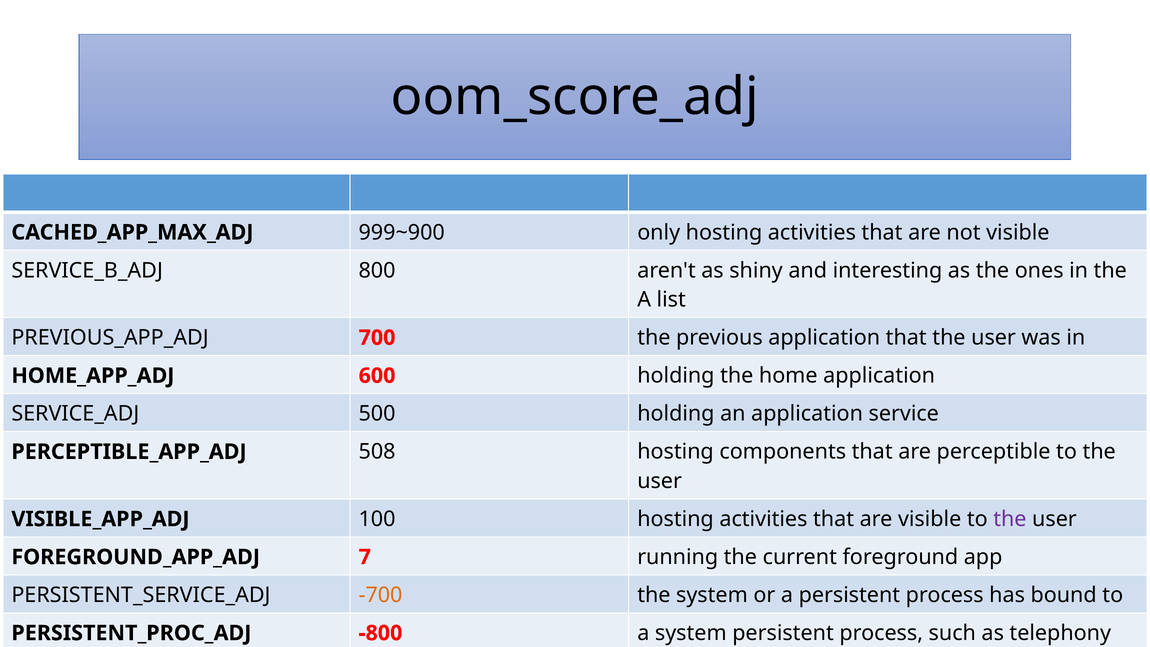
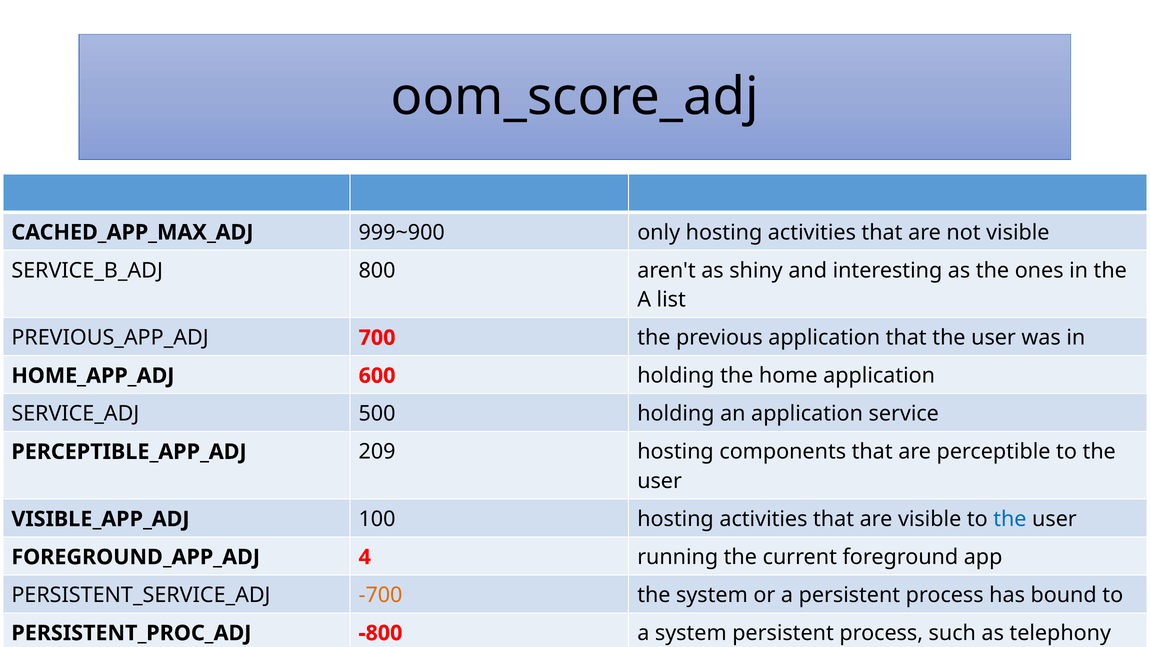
508: 508 -> 209
the at (1010, 519) colour: purple -> blue
7: 7 -> 4
